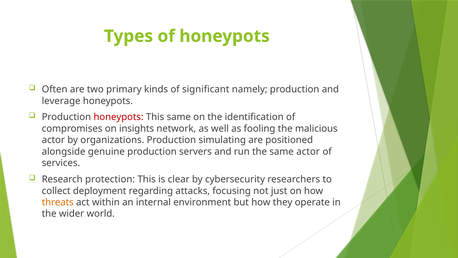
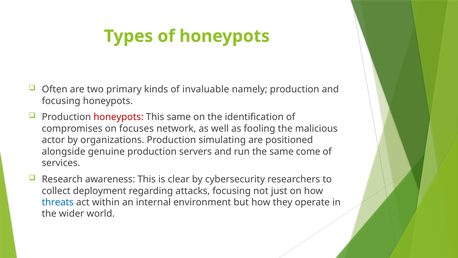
significant: significant -> invaluable
leverage at (61, 101): leverage -> focusing
insights: insights -> focuses
same actor: actor -> come
protection: protection -> awareness
threats colour: orange -> blue
